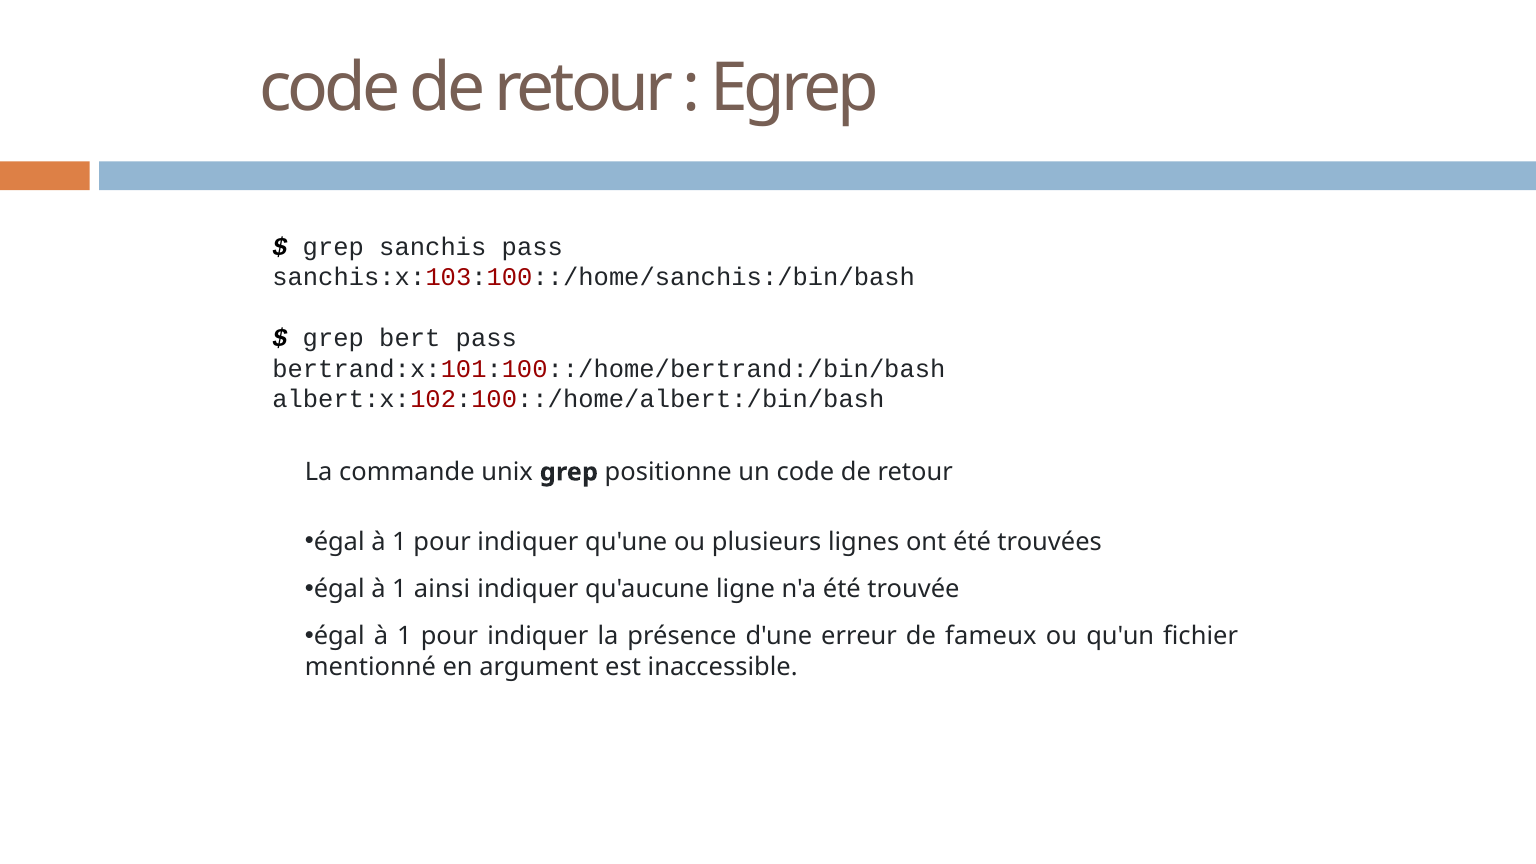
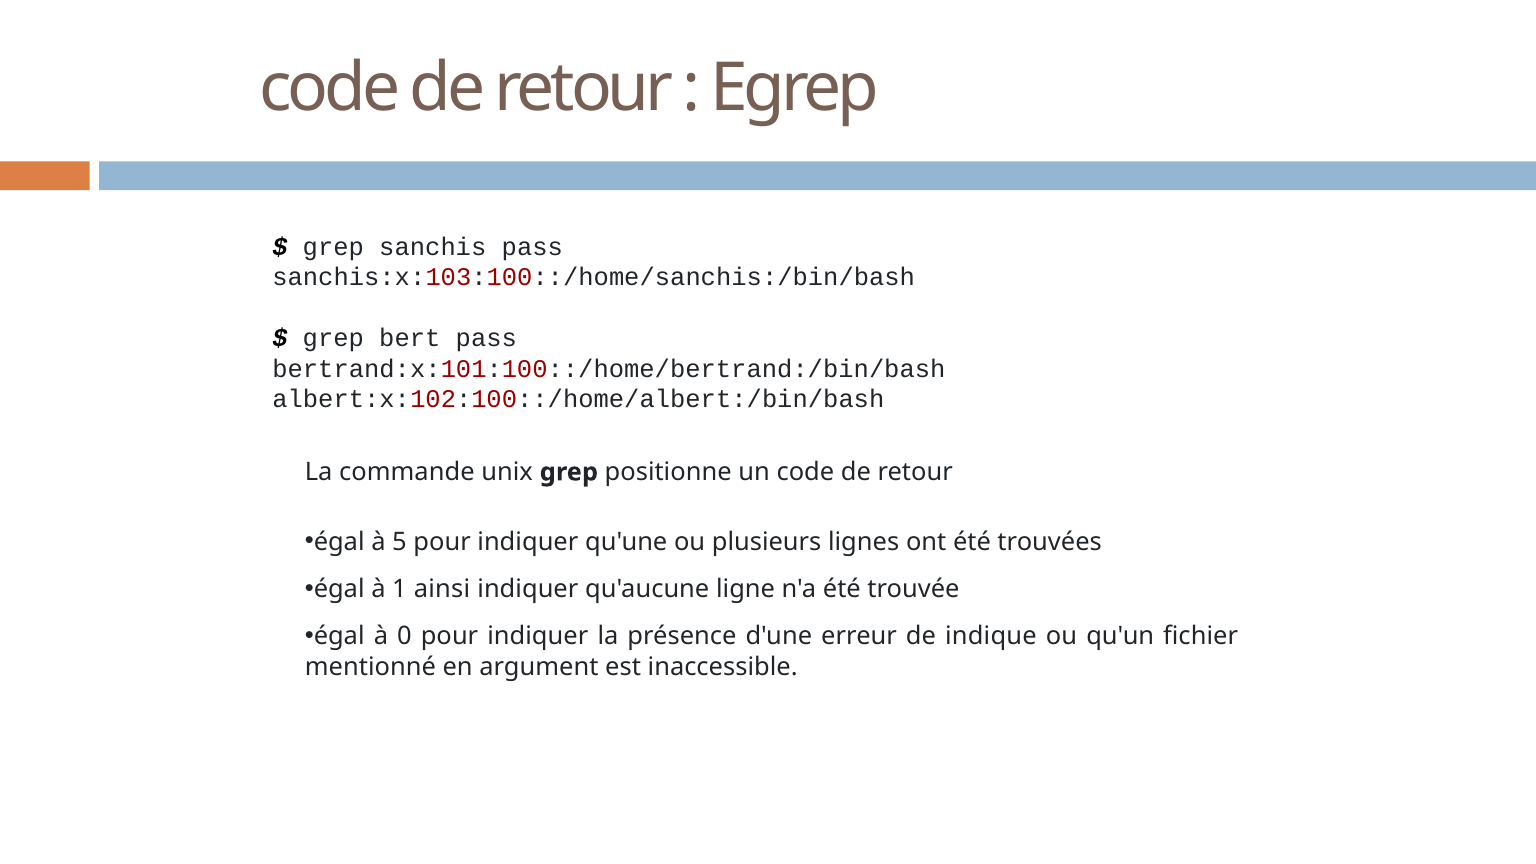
1 at (399, 542): 1 -> 5
1 at (404, 637): 1 -> 0
fameux: fameux -> indique
